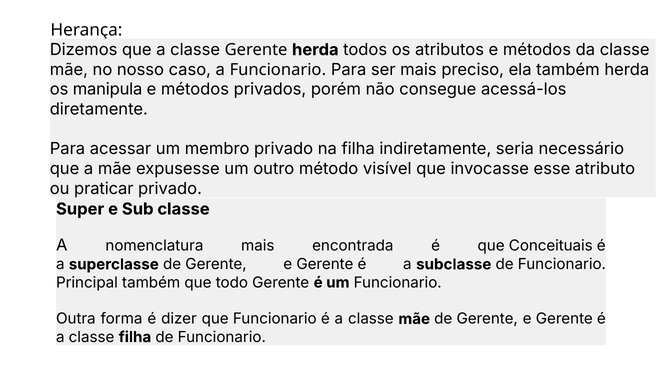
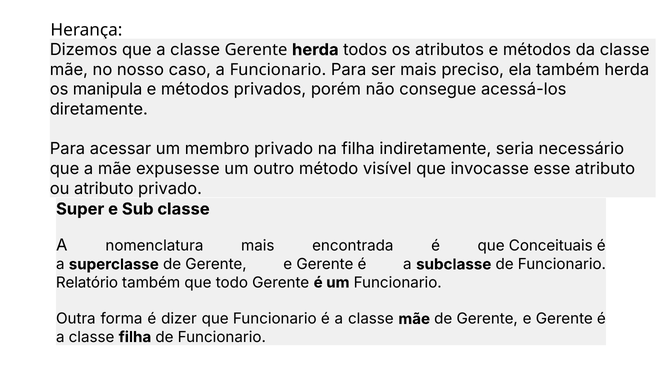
ou praticar: praticar -> atributo
Principal: Principal -> Relatório
